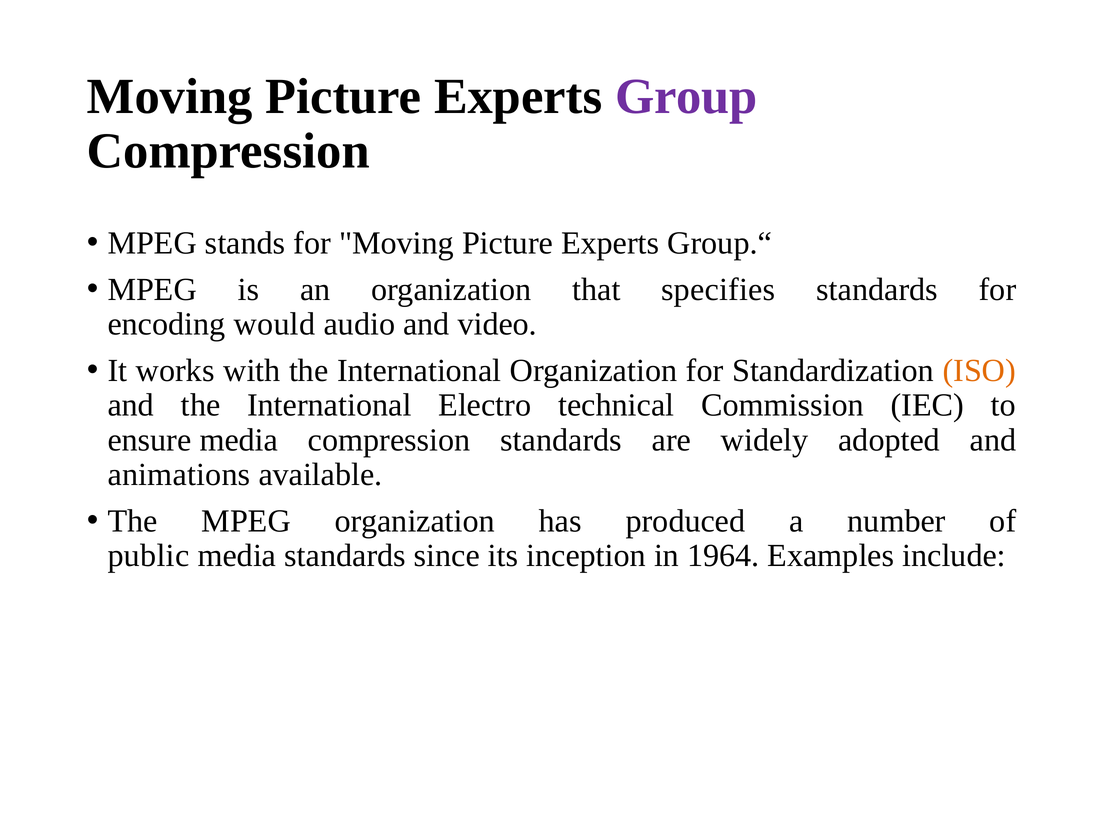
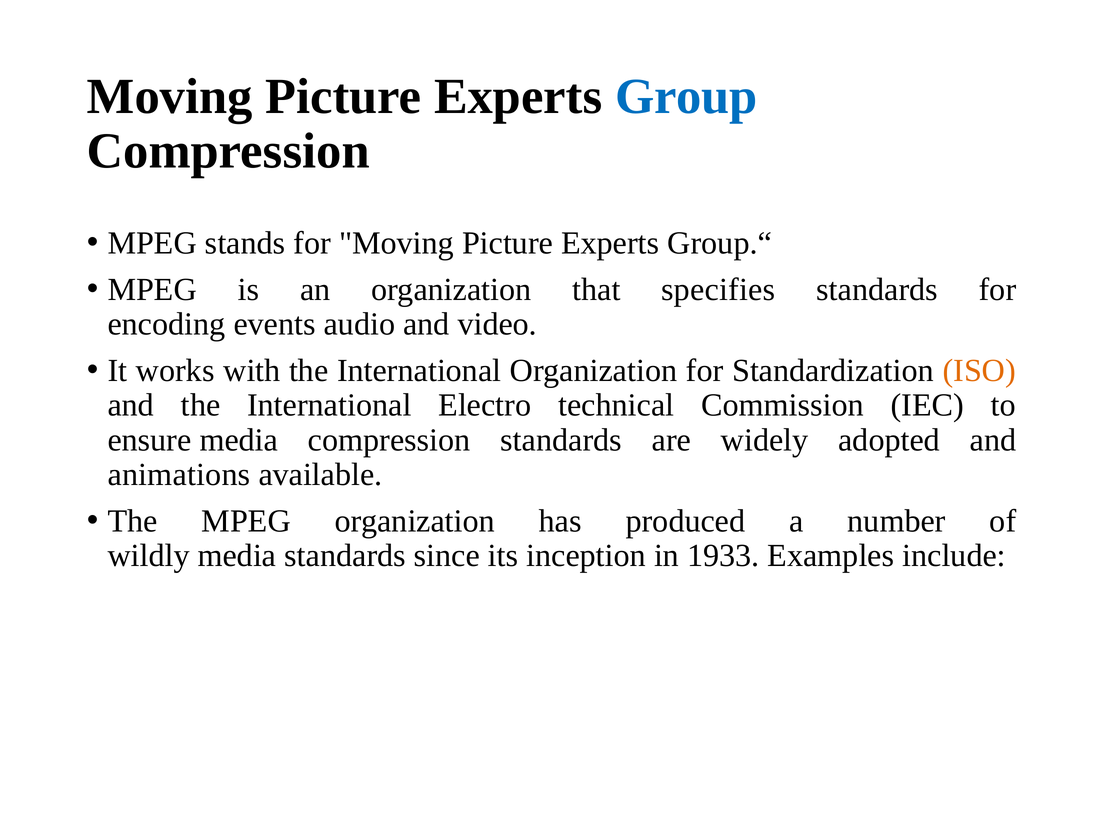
Group colour: purple -> blue
would: would -> events
public: public -> wildly
1964: 1964 -> 1933
